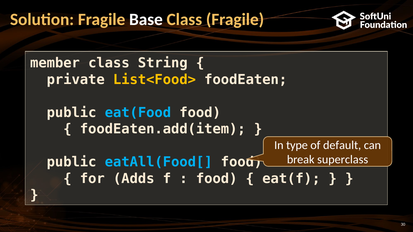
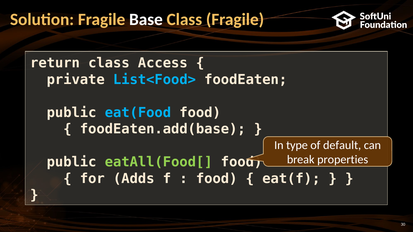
member: member -> return
String: String -> Access
List<Food> colour: yellow -> light blue
foodEaten.add(item: foodEaten.add(item -> foodEaten.add(base
superclass: superclass -> properties
eatAll(Food[ colour: light blue -> light green
